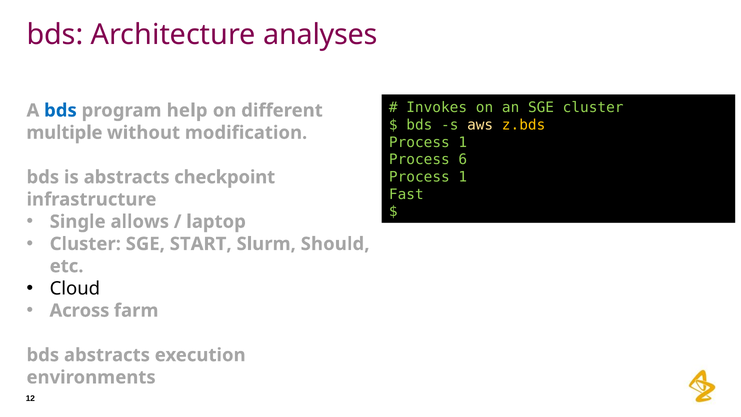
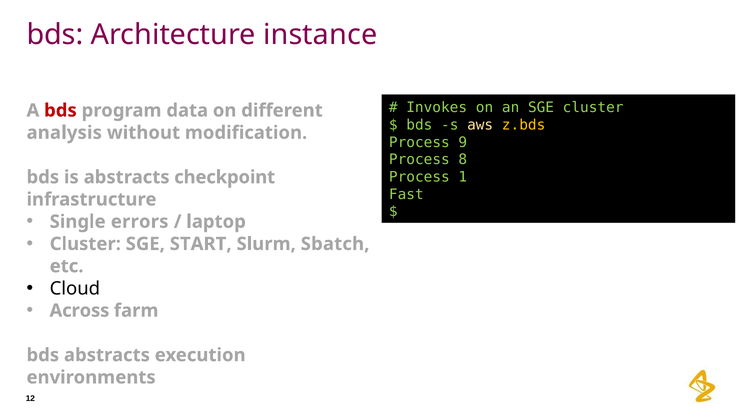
analyses: analyses -> instance
bds at (60, 110) colour: blue -> red
help: help -> data
multiple: multiple -> analysis
1 at (463, 142): 1 -> 9
6: 6 -> 8
allows: allows -> errors
Should: Should -> Sbatch
